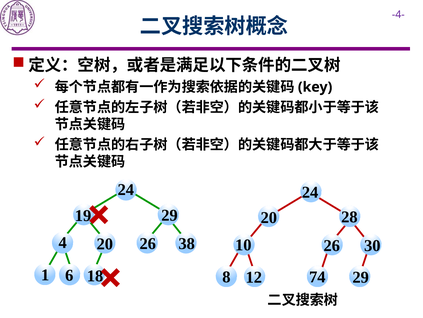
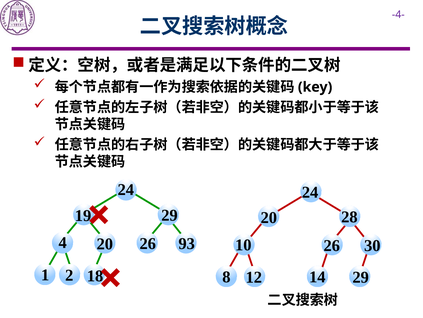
38: 38 -> 93
6: 6 -> 2
74: 74 -> 14
